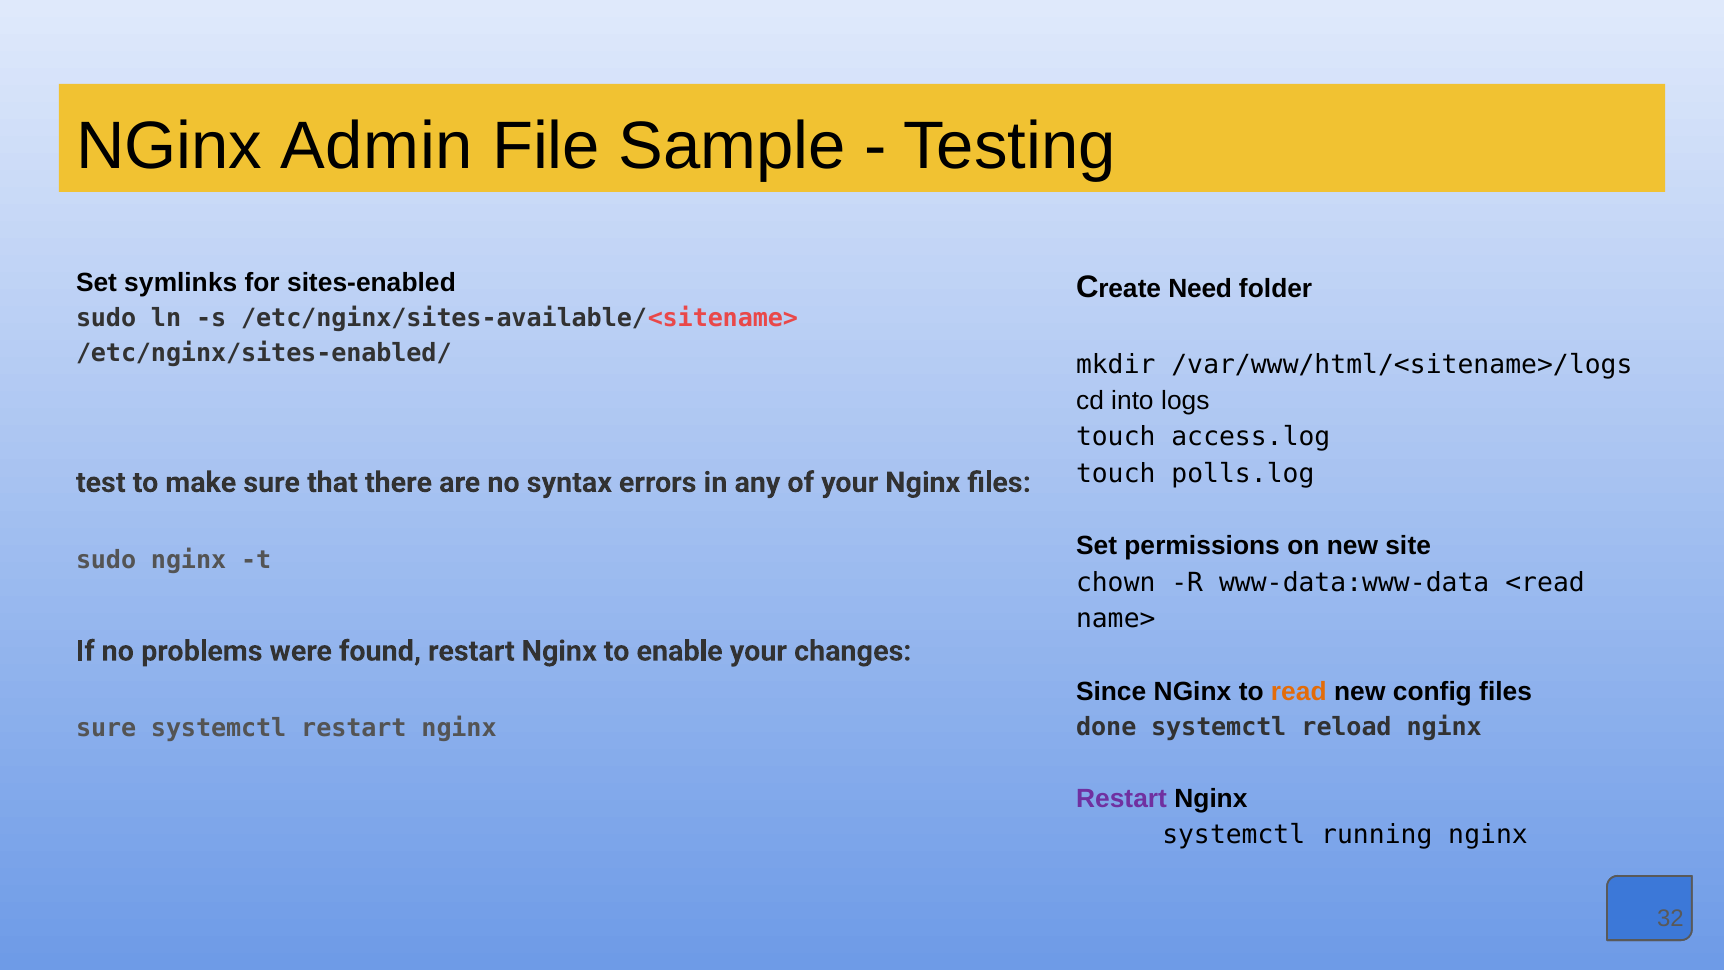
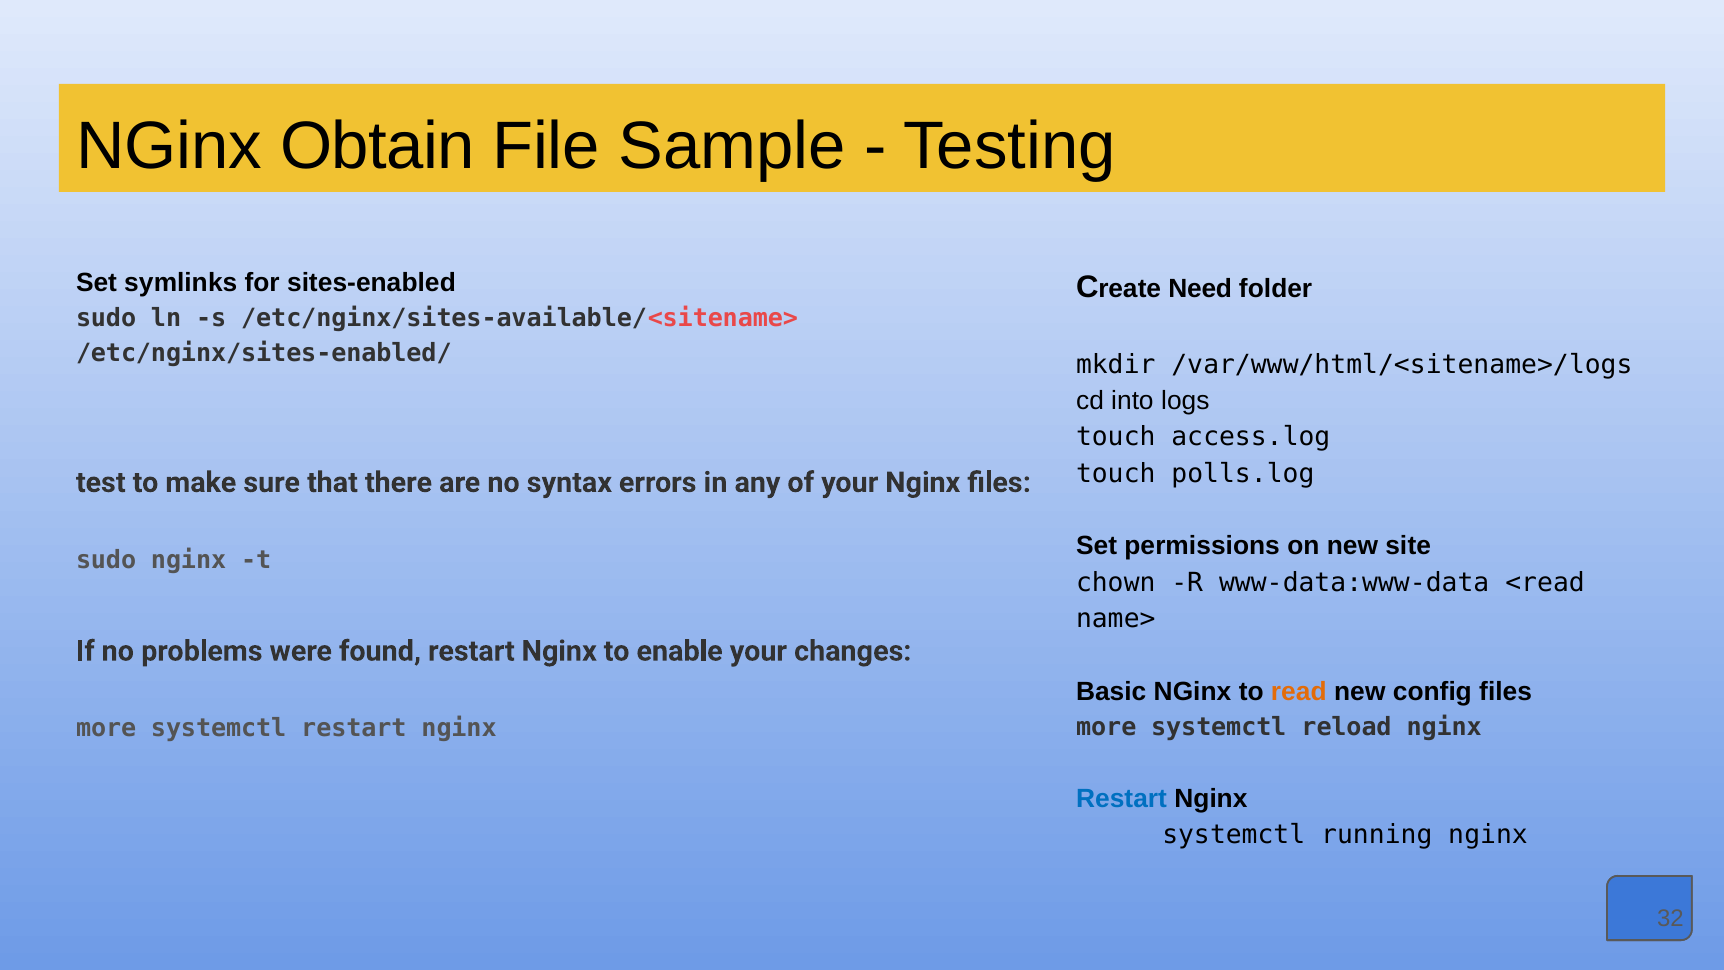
Admin: Admin -> Obtain
Since: Since -> Basic
done at (1106, 727): done -> more
sure at (106, 728): sure -> more
Restart at (1122, 799) colour: purple -> blue
